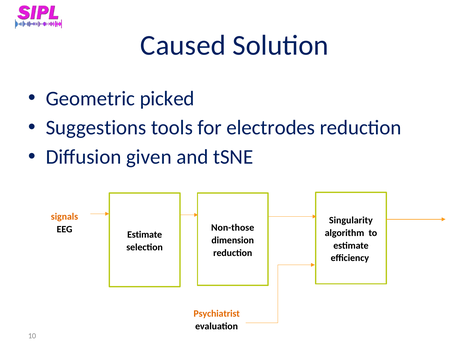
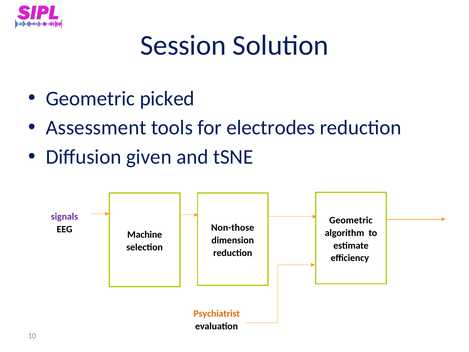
Caused: Caused -> Session
Suggestions: Suggestions -> Assessment
signals colour: orange -> purple
Singularity at (351, 220): Singularity -> Geometric
Estimate at (145, 234): Estimate -> Machine
